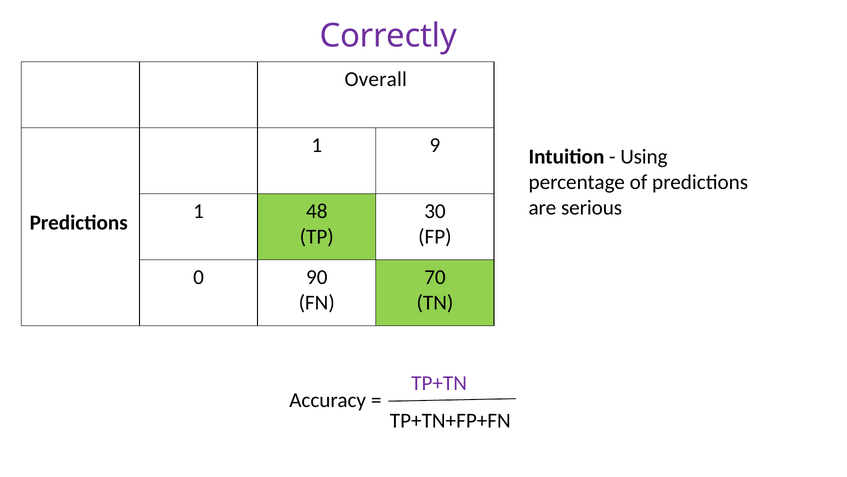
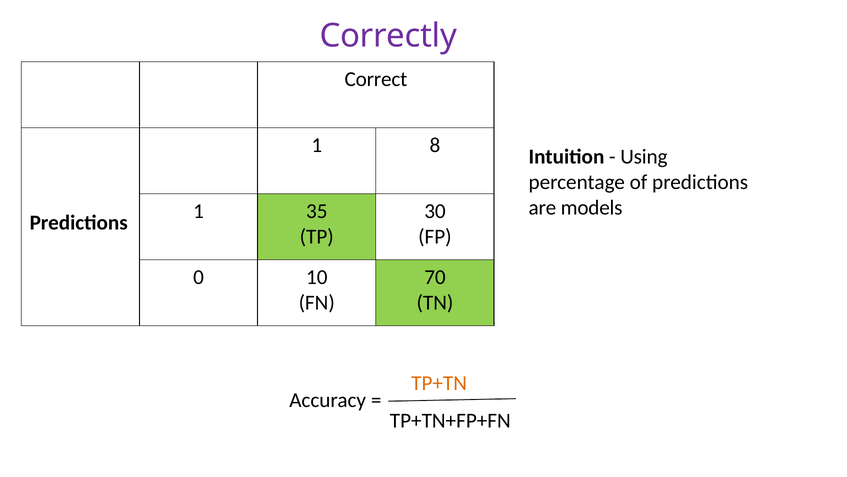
Overall: Overall -> Correct
9: 9 -> 8
serious: serious -> models
48: 48 -> 35
90: 90 -> 10
TP+TN colour: purple -> orange
